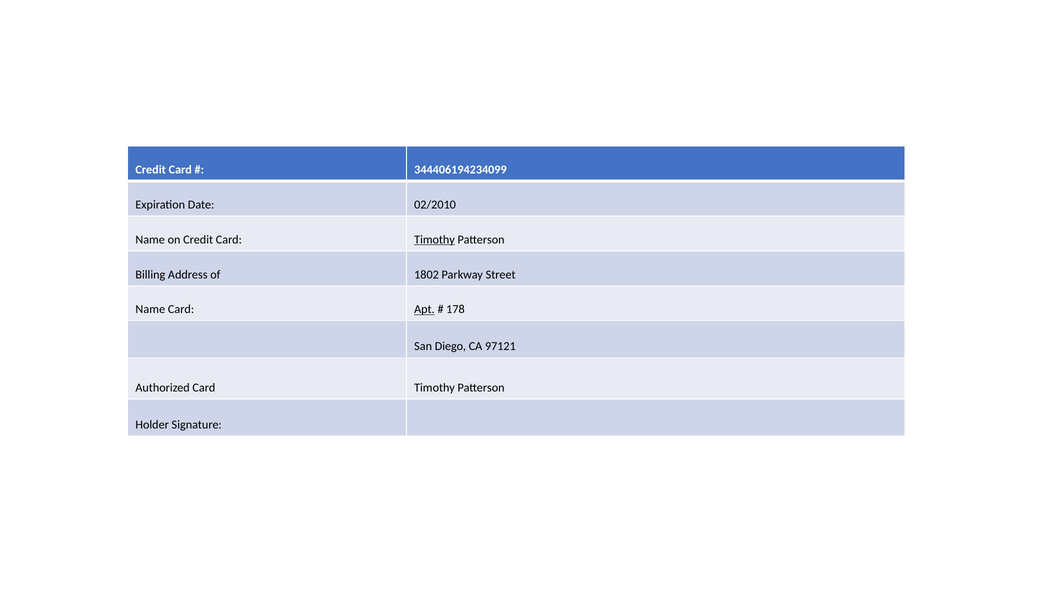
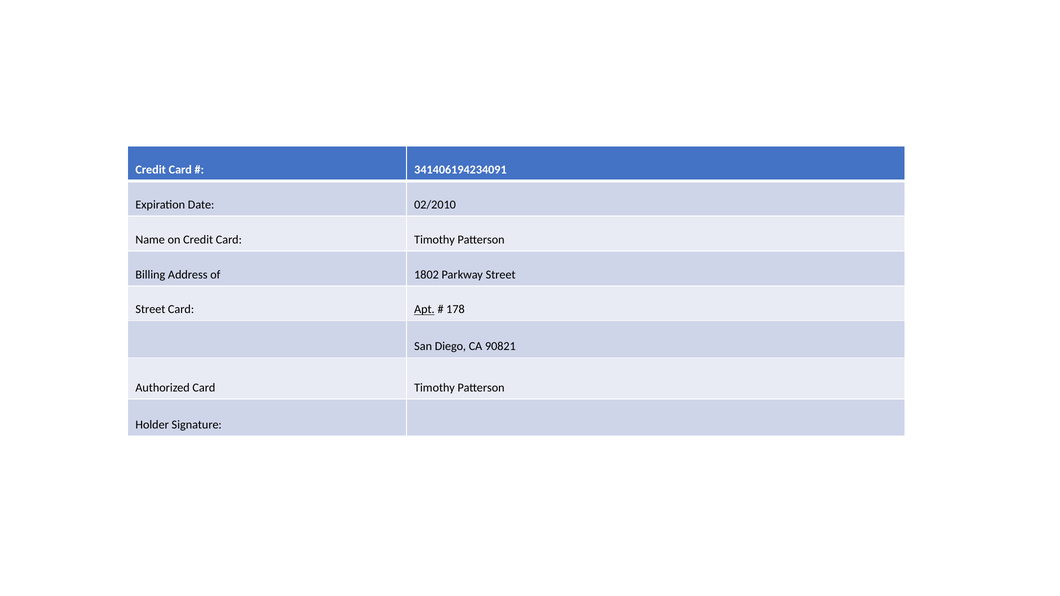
344406194234099: 344406194234099 -> 341406194234091
Timothy at (435, 240) underline: present -> none
Name at (150, 310): Name -> Street
97121: 97121 -> 90821
